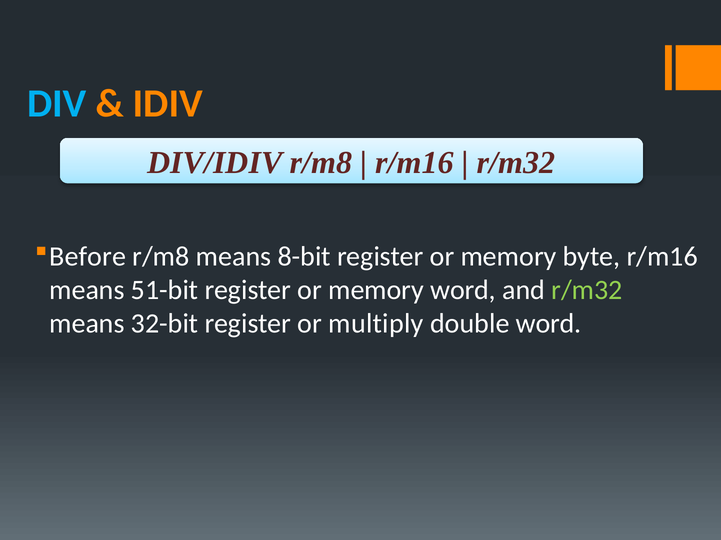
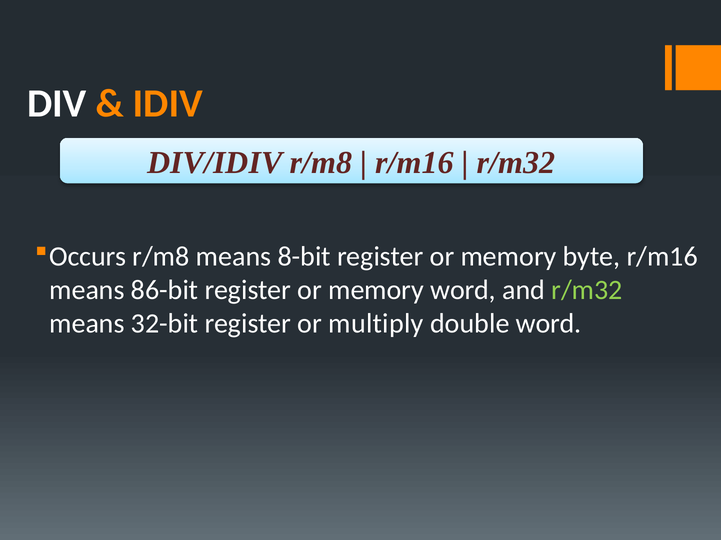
DIV colour: light blue -> white
Before: Before -> Occurs
51-bit: 51-bit -> 86-bit
